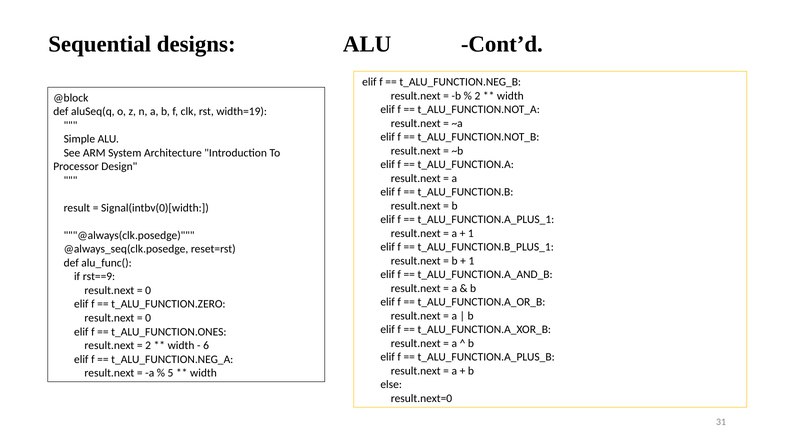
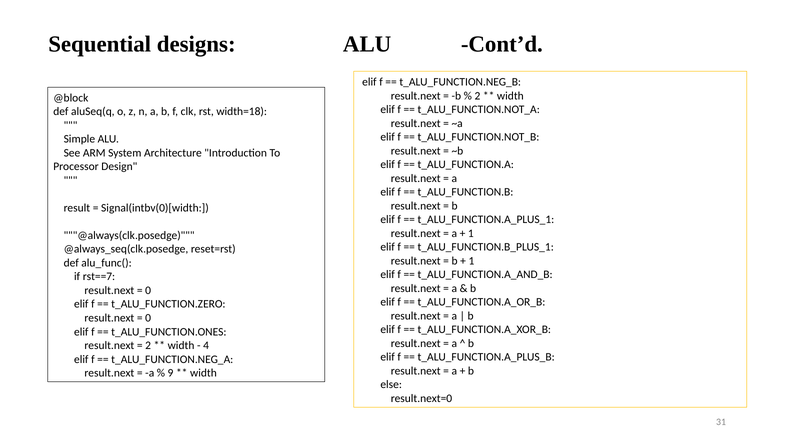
width=19: width=19 -> width=18
rst==9: rst==9 -> rst==7
6: 6 -> 4
5: 5 -> 9
